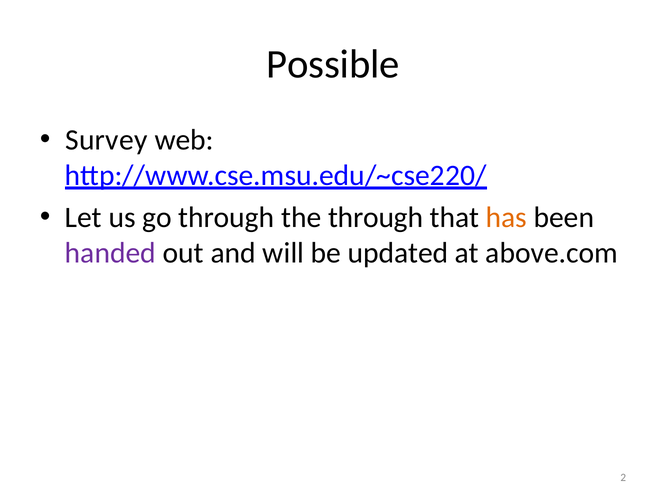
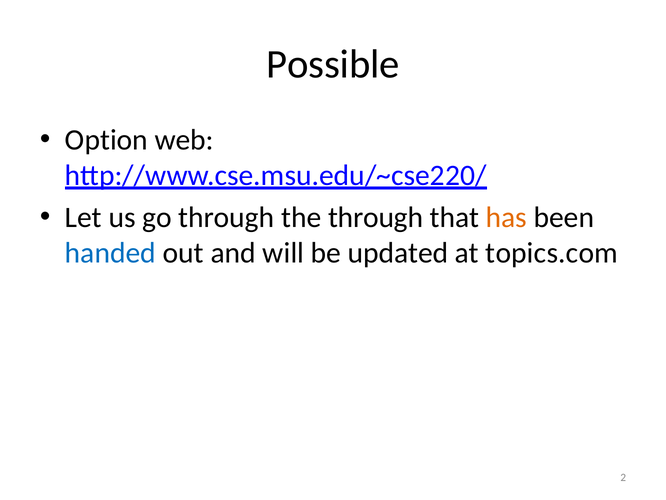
Survey: Survey -> Option
handed colour: purple -> blue
above.com: above.com -> topics.com
